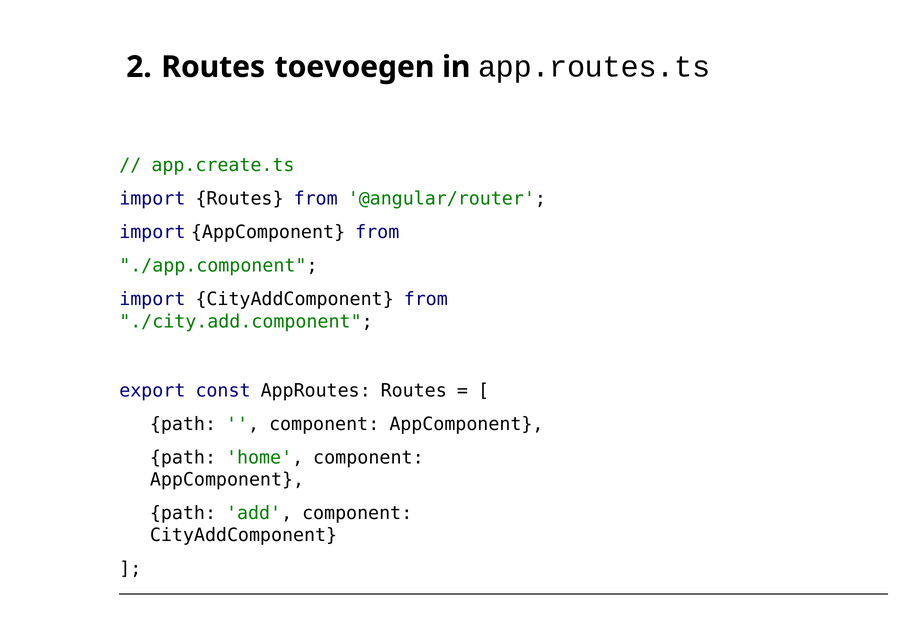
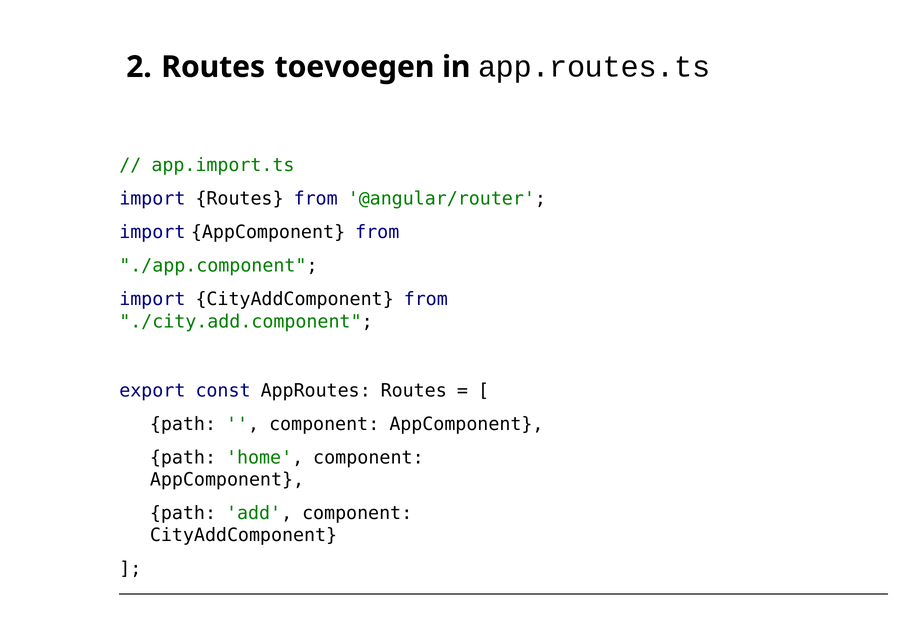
app.create.ts: app.create.ts -> app.import.ts
